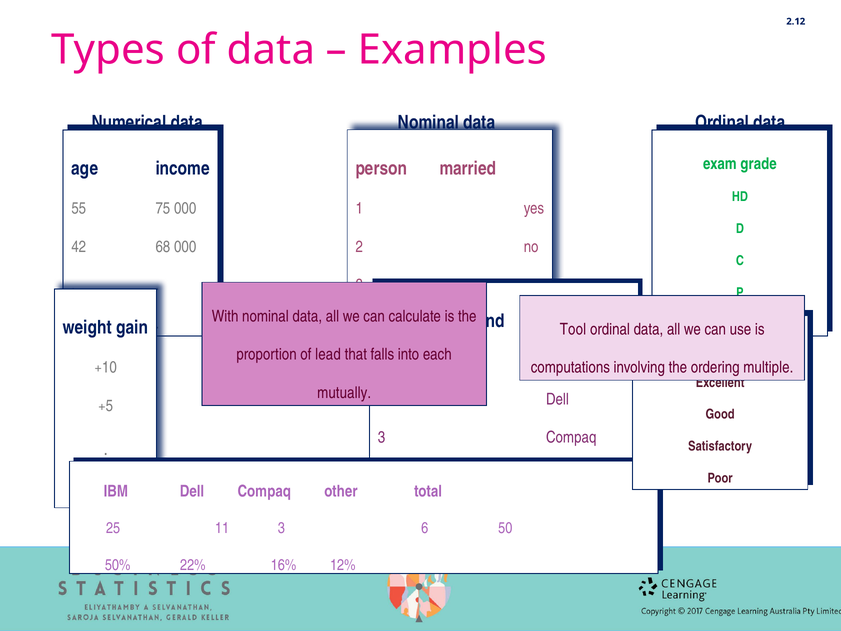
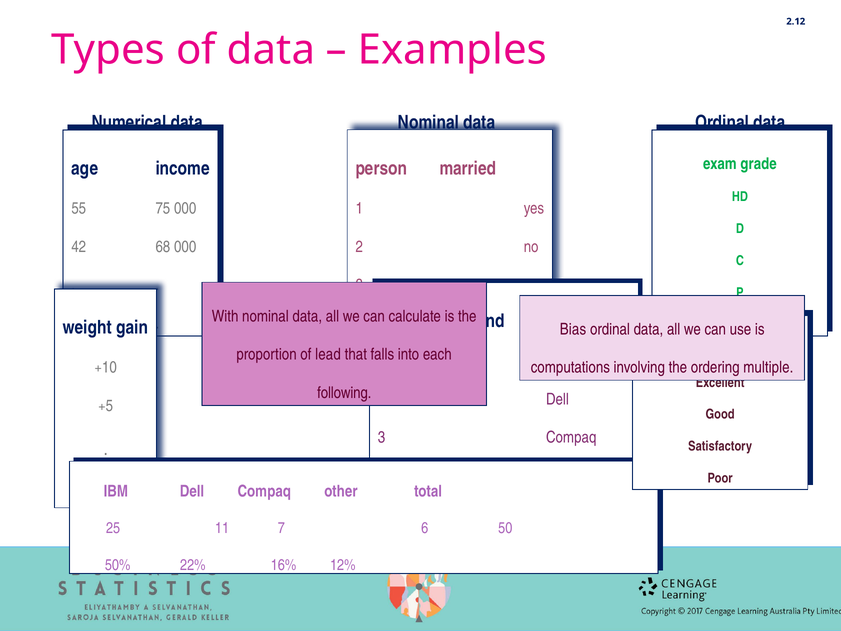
Tool: Tool -> Bias
mutually: mutually -> following
3 at (281, 528): 3 -> 7
